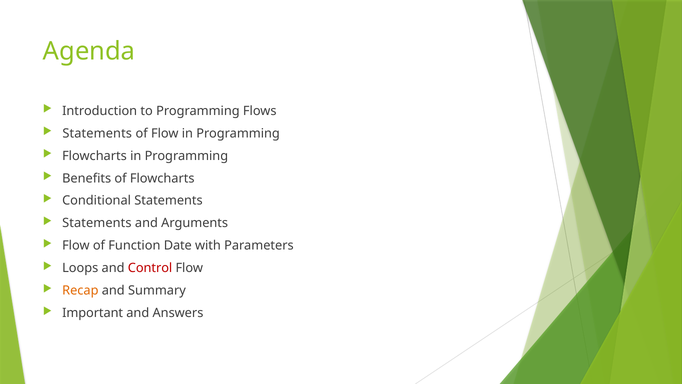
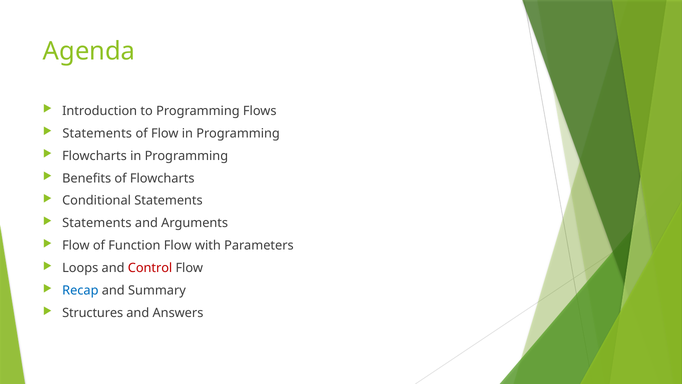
Function Date: Date -> Flow
Recap colour: orange -> blue
Important: Important -> Structures
